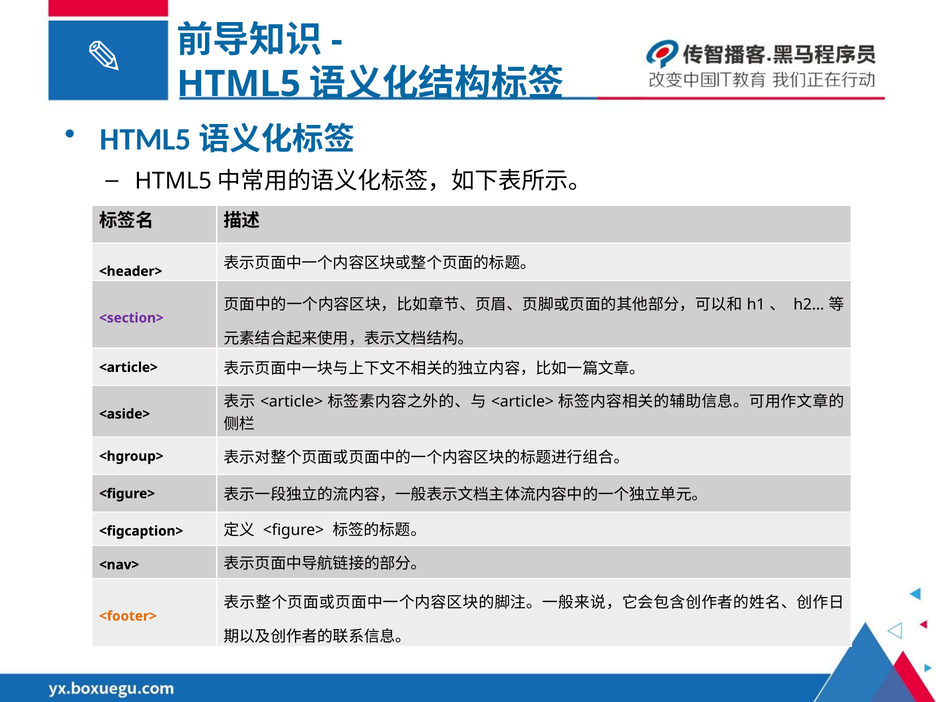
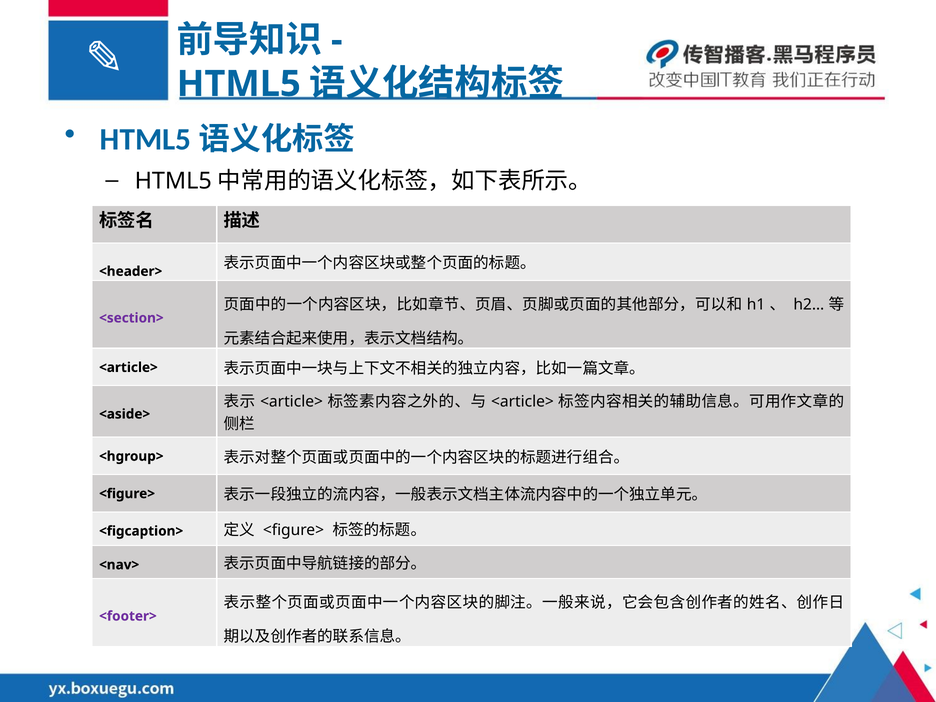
<footer> colour: orange -> purple
